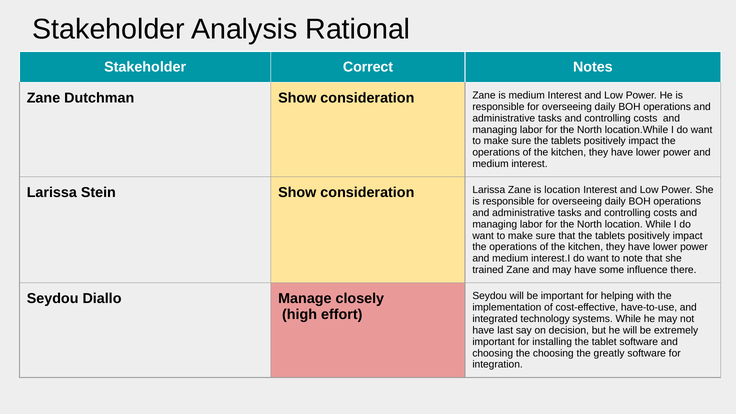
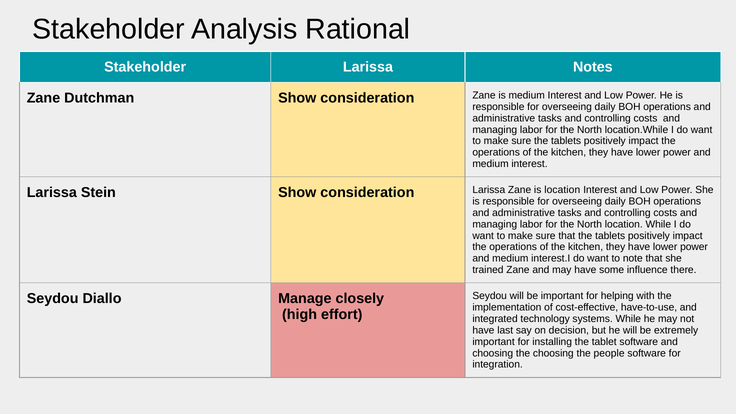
Stakeholder Correct: Correct -> Larissa
greatly: greatly -> people
